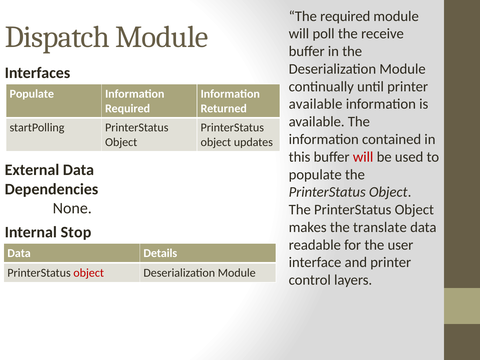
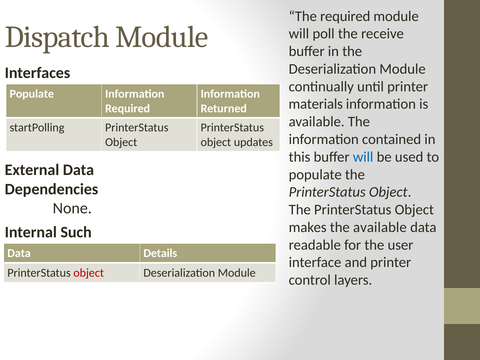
available at (316, 104): available -> materials
will at (363, 157) colour: red -> blue
the translate: translate -> available
Stop: Stop -> Such
